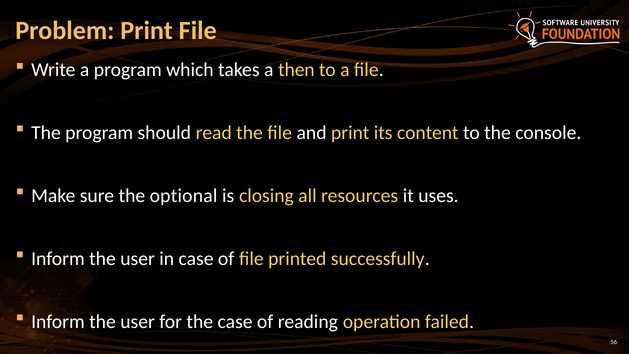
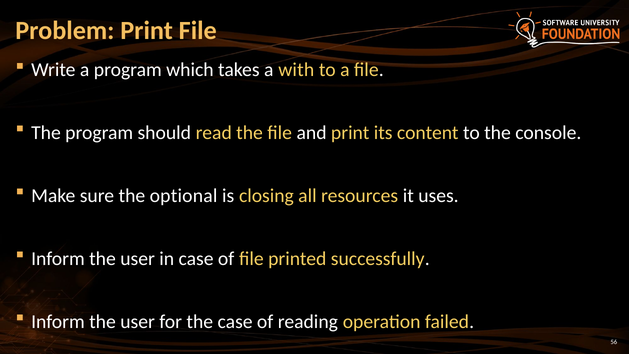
then: then -> with
